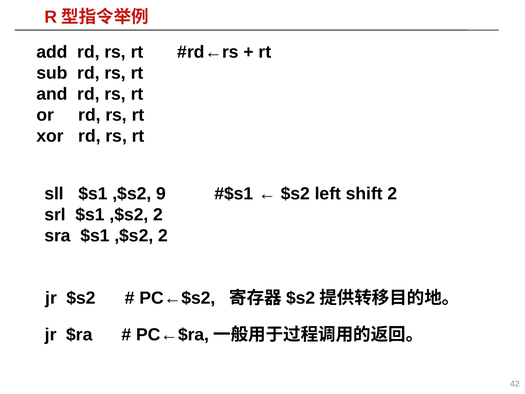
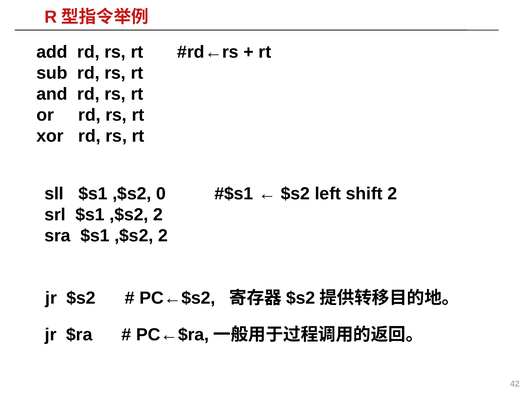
9: 9 -> 0
